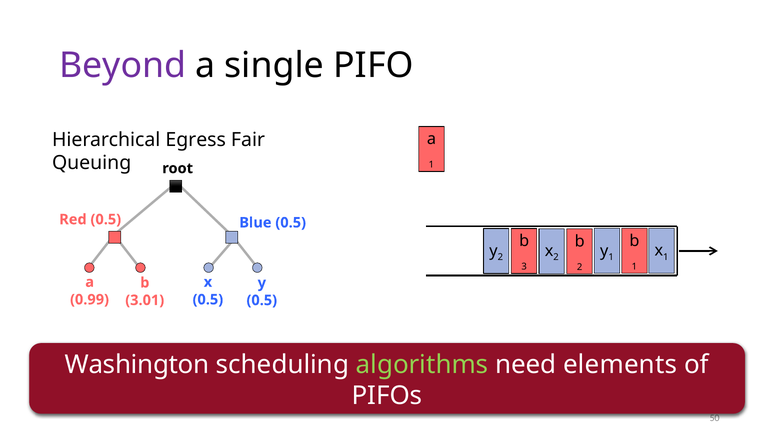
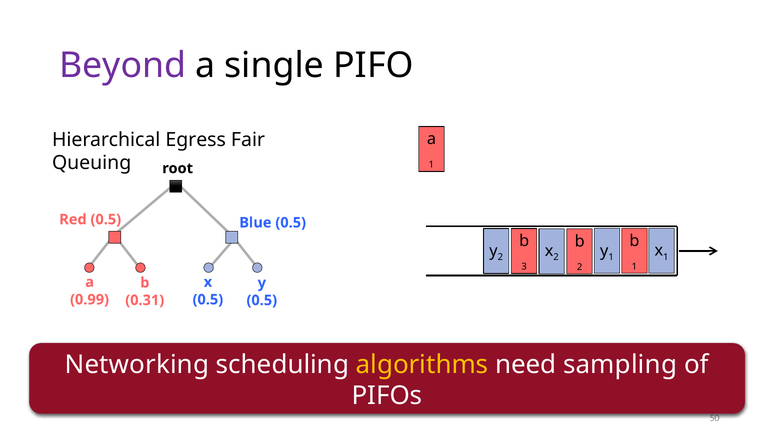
3.01: 3.01 -> 0.31
Washington: Washington -> Networking
algorithms colour: light green -> yellow
elements: elements -> sampling
